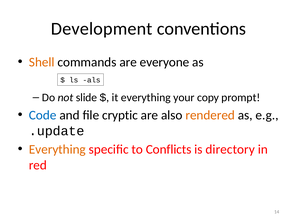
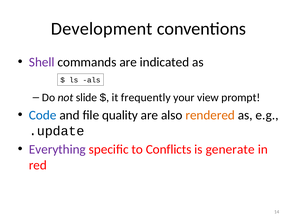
Shell colour: orange -> purple
everyone: everyone -> indicated
it everything: everything -> frequently
copy: copy -> view
cryptic: cryptic -> quality
Everything at (57, 150) colour: orange -> purple
directory: directory -> generate
